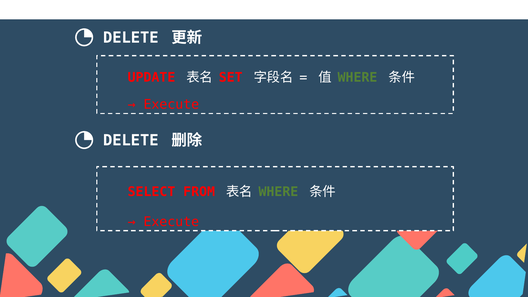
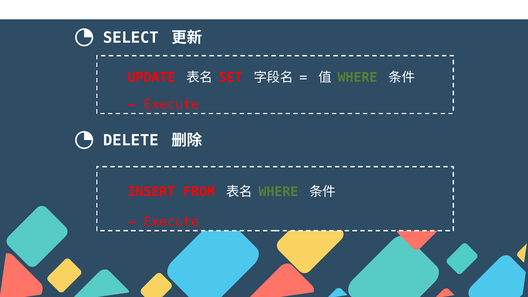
DELETE at (131, 38): DELETE -> SELECT
SELECT: SELECT -> INSERT
